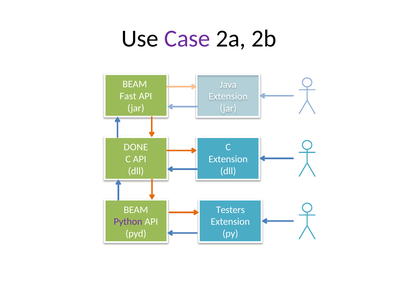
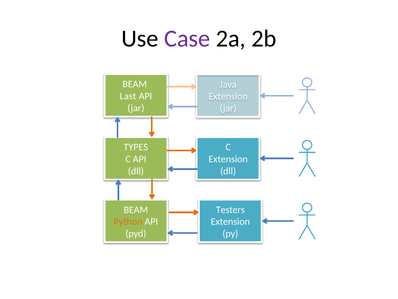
Fast: Fast -> Last
DONE: DONE -> TYPES
Python colour: purple -> orange
